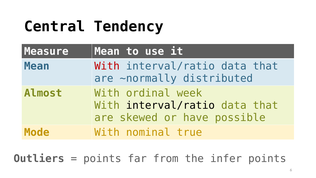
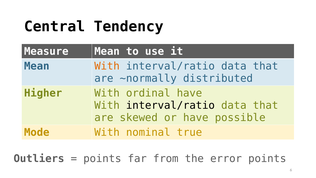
With at (107, 66) colour: red -> orange
Almost: Almost -> Higher
ordinal week: week -> have
infer: infer -> error
